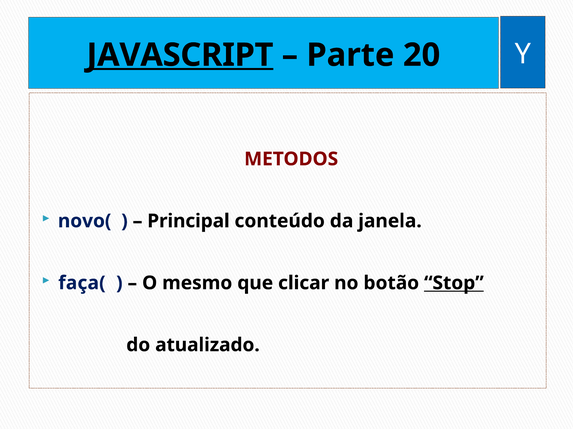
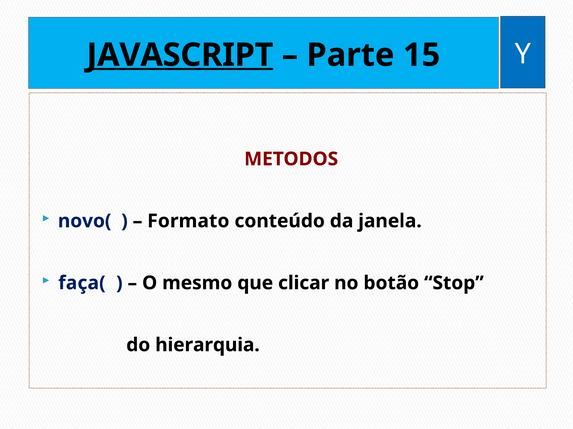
20: 20 -> 15
Principal: Principal -> Formato
Stop underline: present -> none
atualizado: atualizado -> hierarquia
